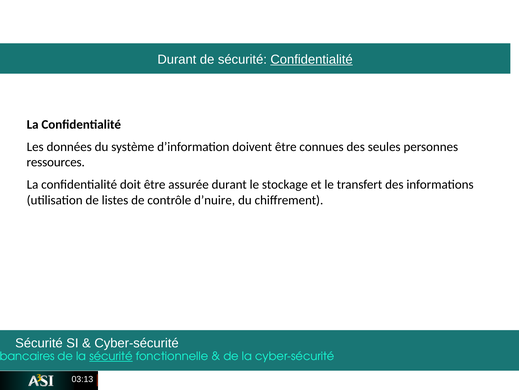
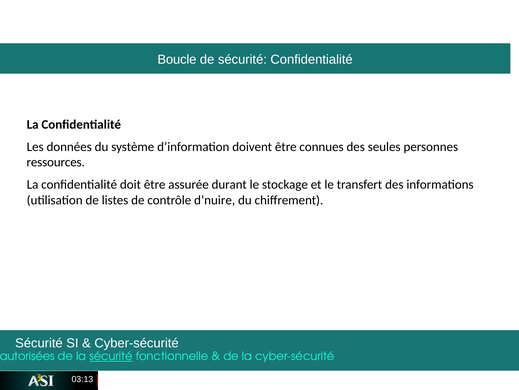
Durant at (177, 59): Durant -> Boucle
Confidentialité at (312, 59) underline: present -> none
bancaires: bancaires -> autorisées
